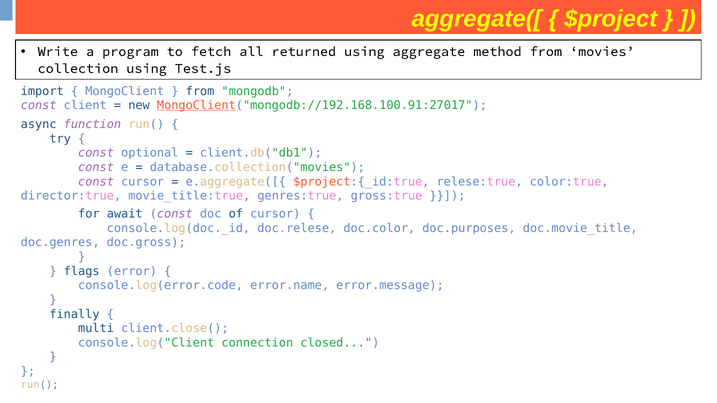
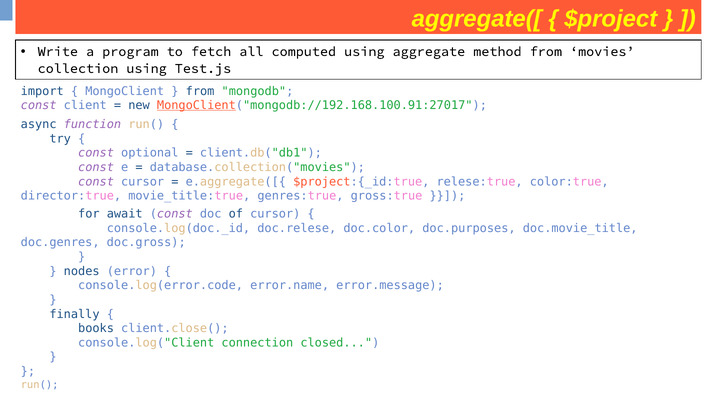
returned: returned -> computed
flags: flags -> nodes
multi: multi -> books
